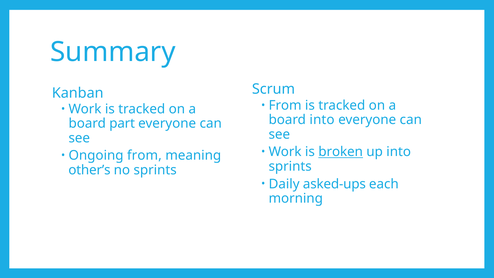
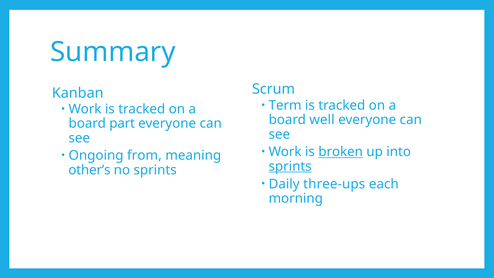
From at (285, 105): From -> Term
board into: into -> well
sprints at (290, 166) underline: none -> present
asked-ups: asked-ups -> three-ups
